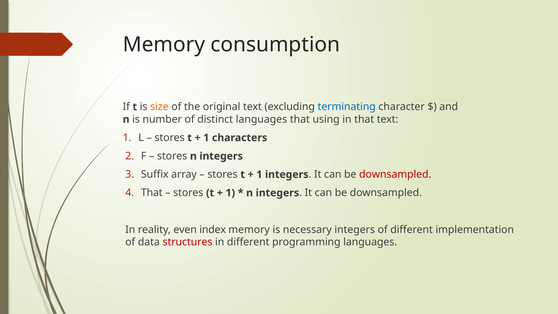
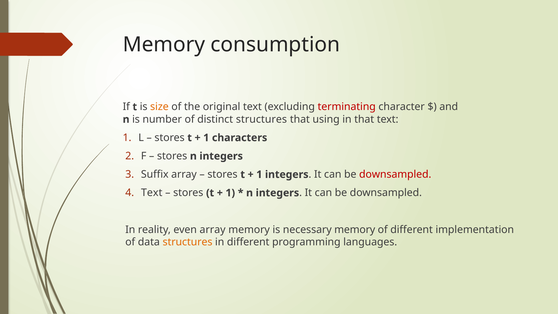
terminating colour: blue -> red
distinct languages: languages -> structures
That at (152, 193): That -> Text
even index: index -> array
necessary integers: integers -> memory
structures at (188, 242) colour: red -> orange
